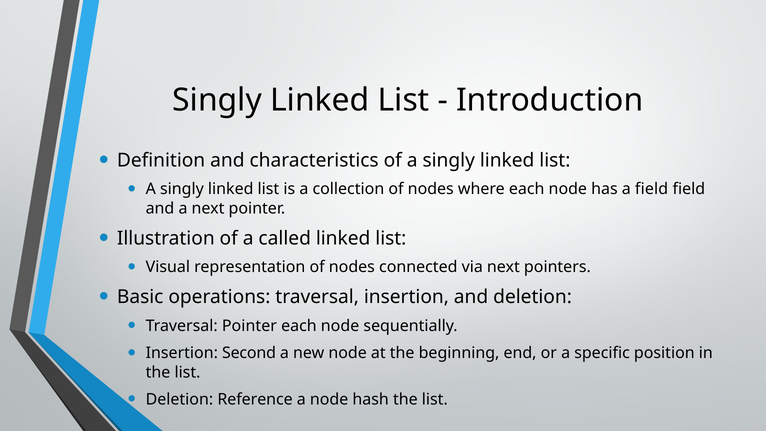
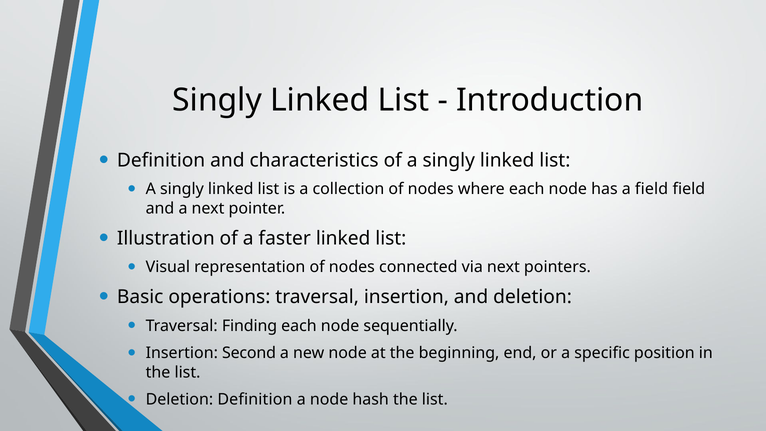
called: called -> faster
Traversal Pointer: Pointer -> Finding
Deletion Reference: Reference -> Definition
